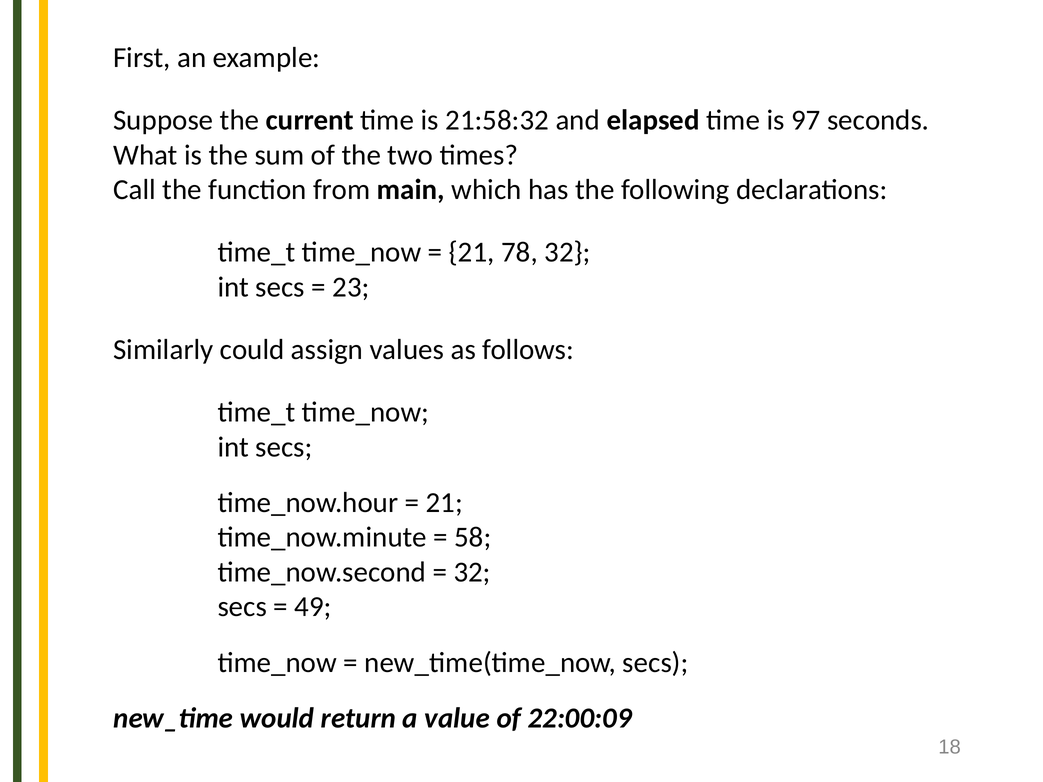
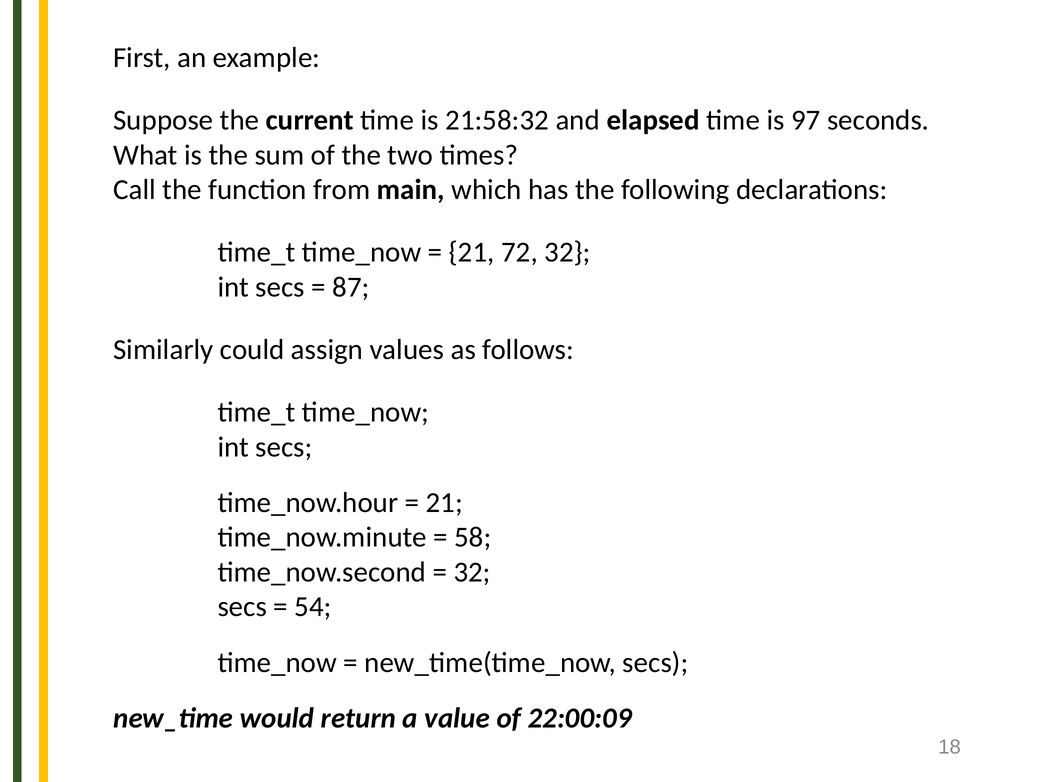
78: 78 -> 72
23: 23 -> 87
49: 49 -> 54
